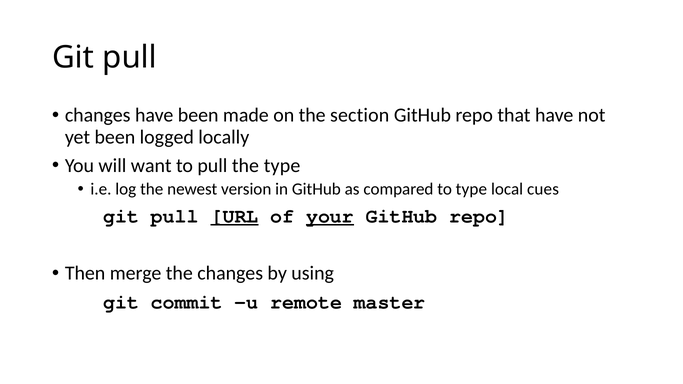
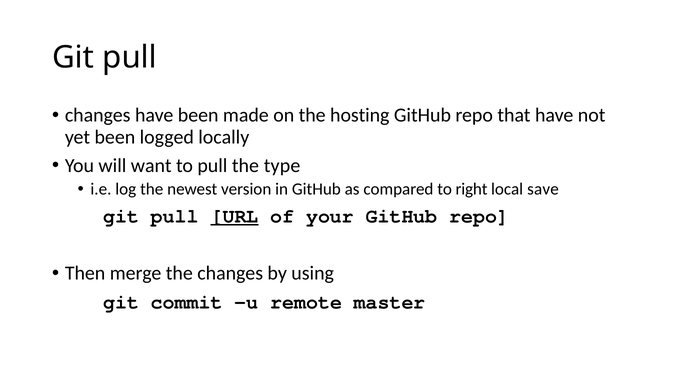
section: section -> hosting
to type: type -> right
cues: cues -> save
your underline: present -> none
